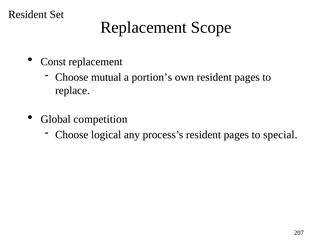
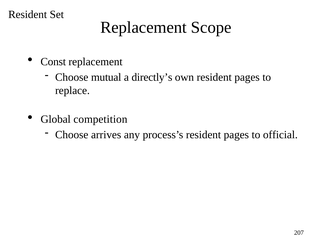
portion’s: portion’s -> directly’s
logical: logical -> arrives
special: special -> official
